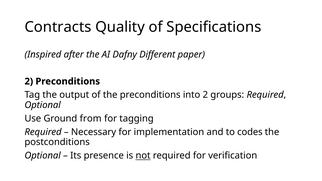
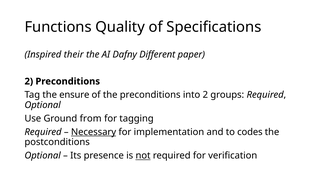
Contracts: Contracts -> Functions
after: after -> their
output: output -> ensure
Necessary underline: none -> present
